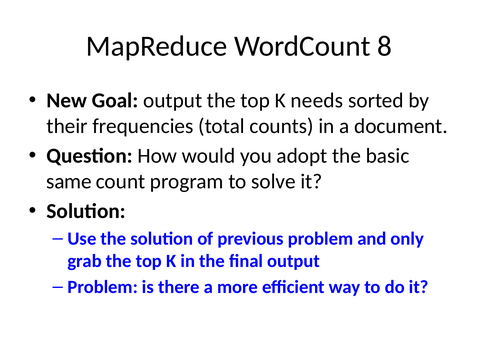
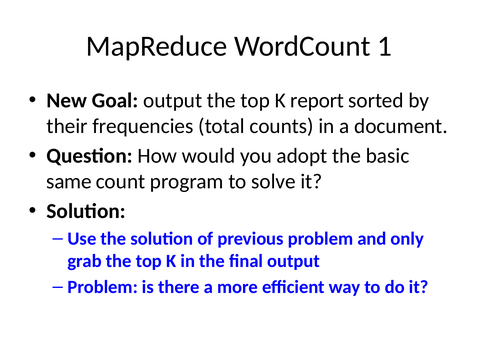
8: 8 -> 1
needs: needs -> report
